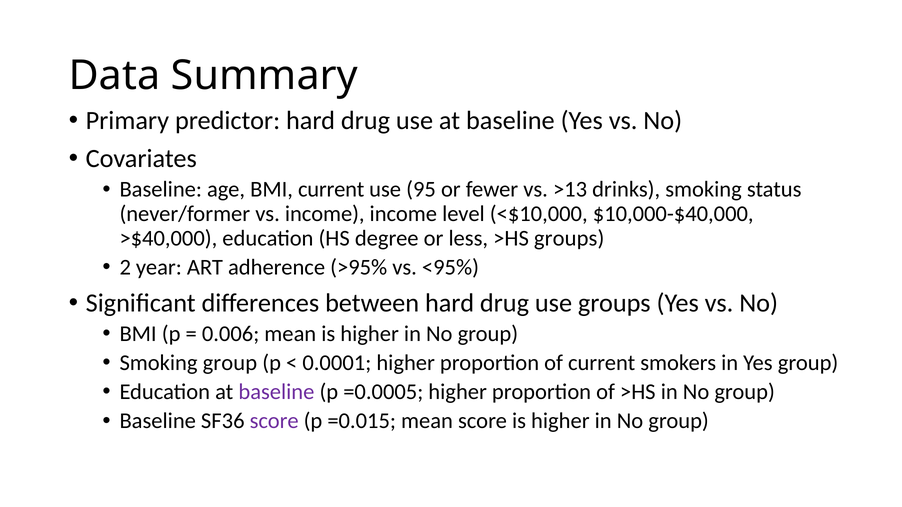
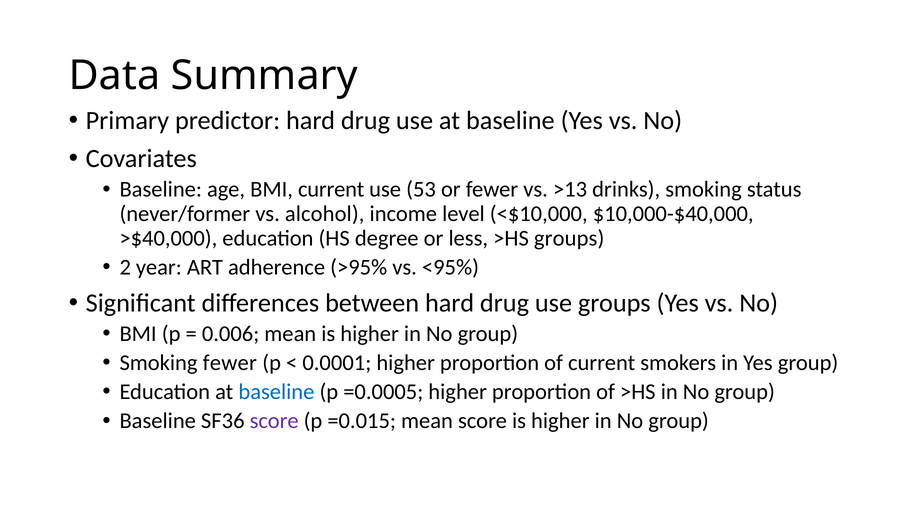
95: 95 -> 53
vs income: income -> alcohol
Smoking group: group -> fewer
baseline at (276, 392) colour: purple -> blue
